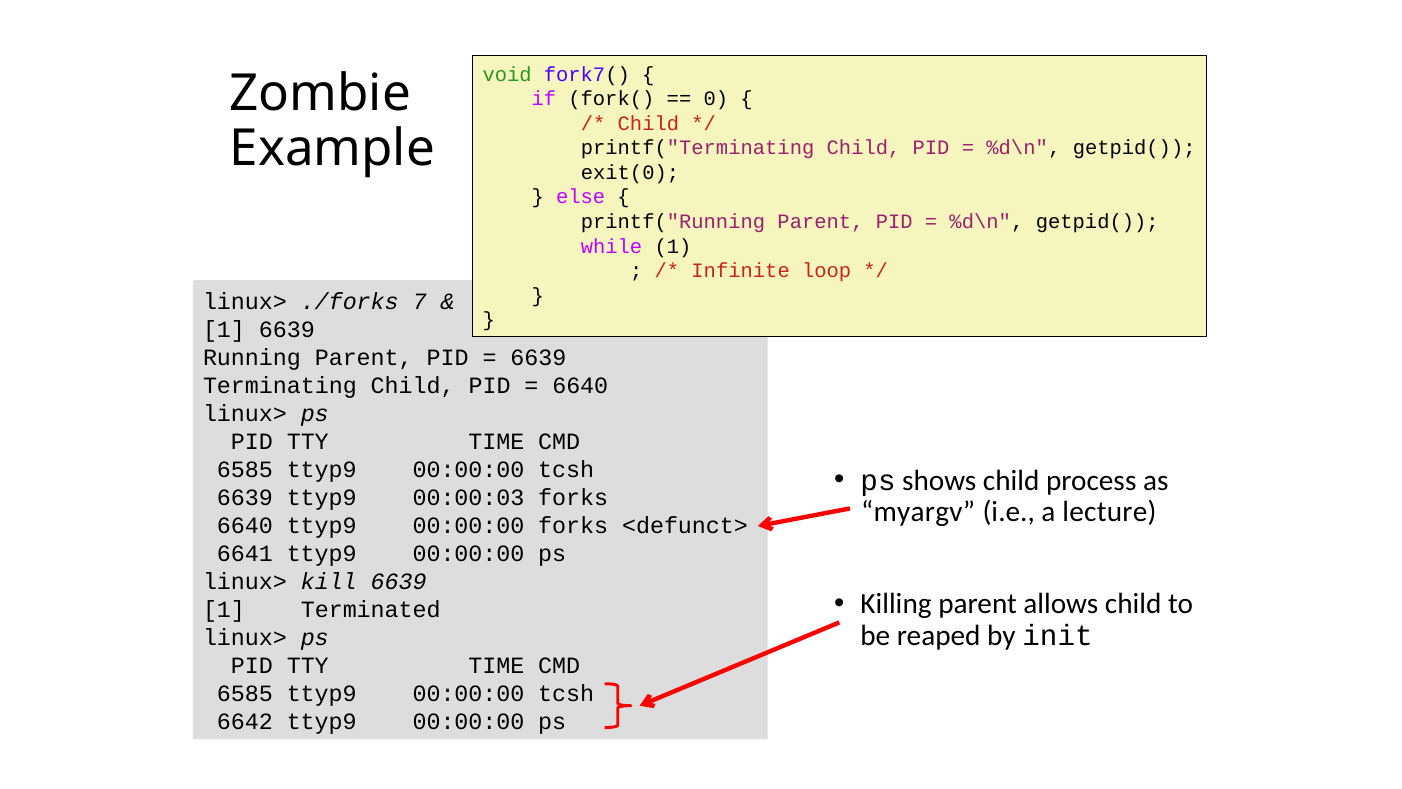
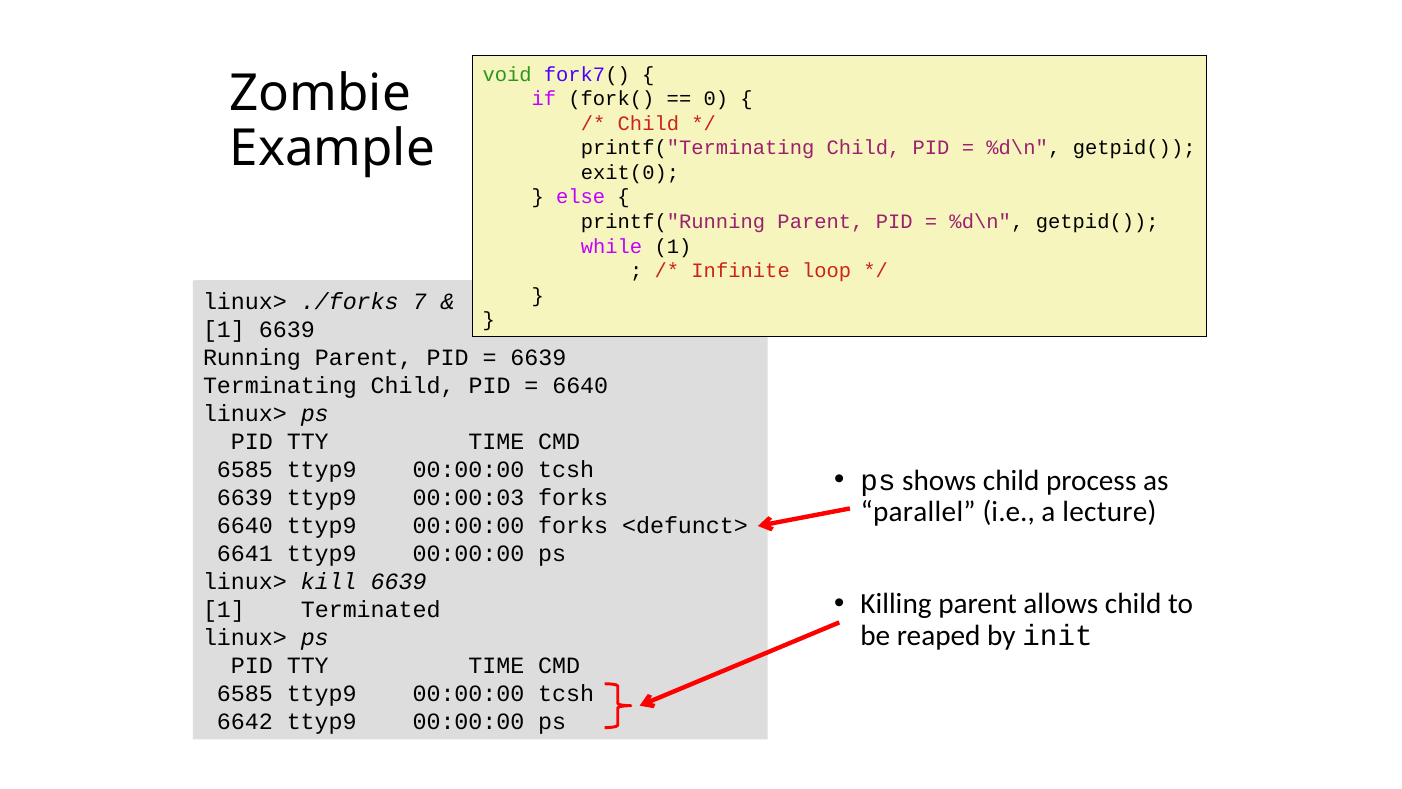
myargv: myargv -> parallel
